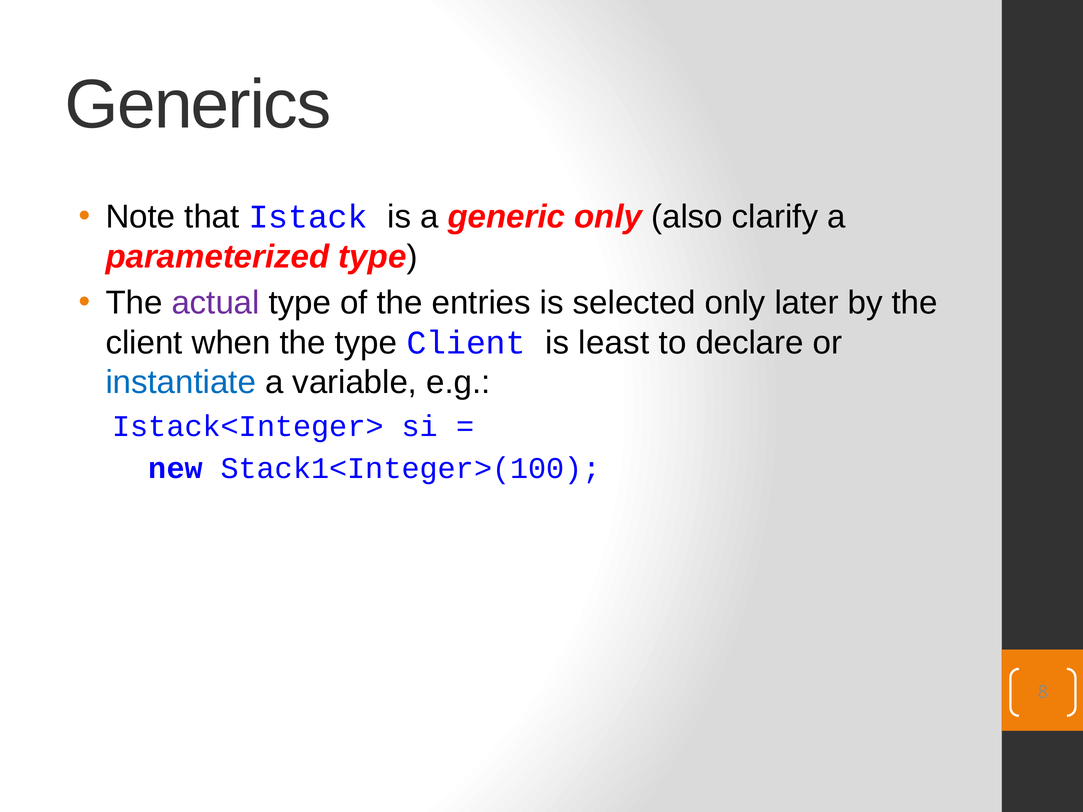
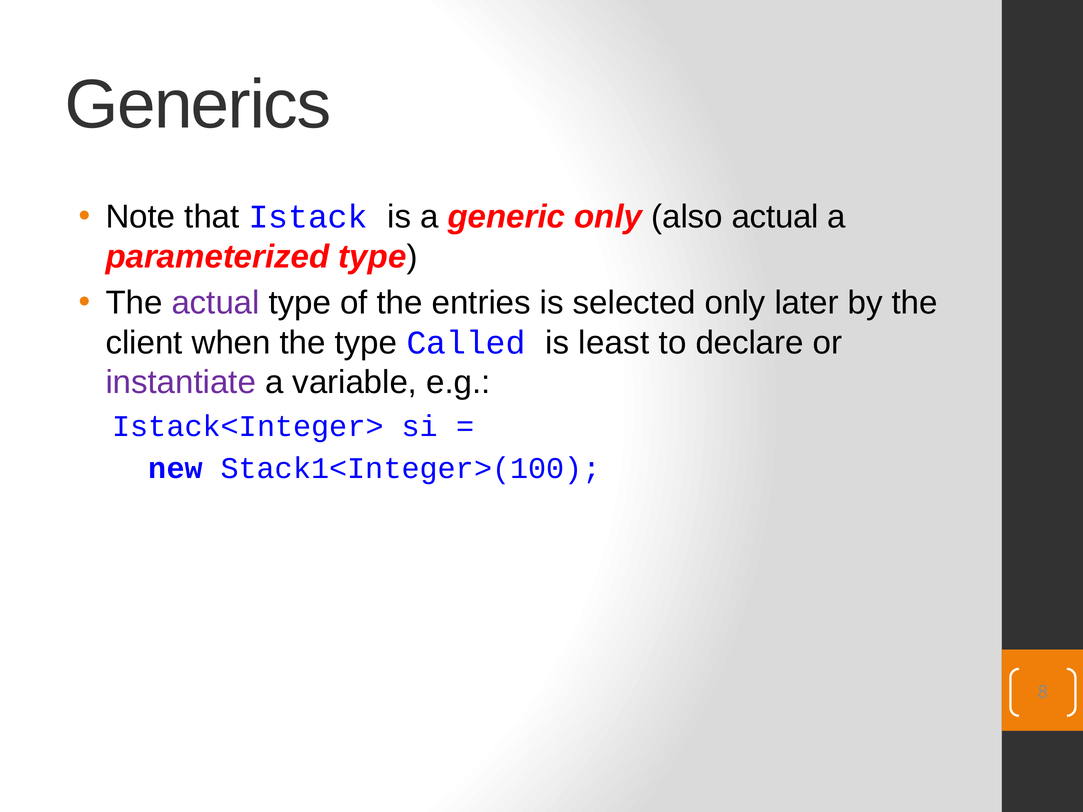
also clarify: clarify -> actual
type Client: Client -> Called
instantiate colour: blue -> purple
